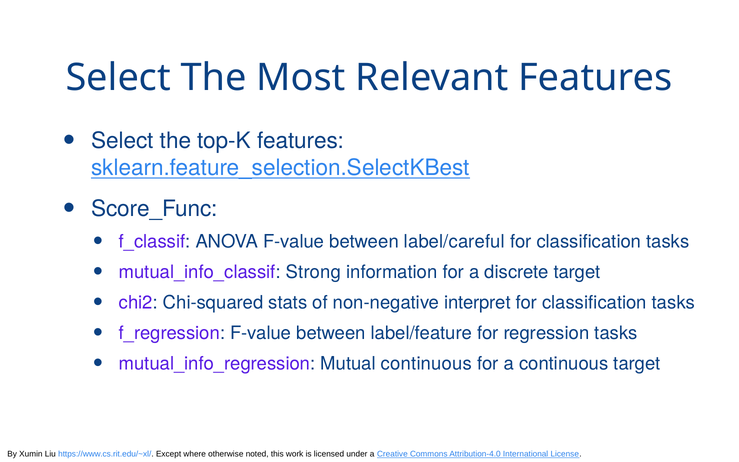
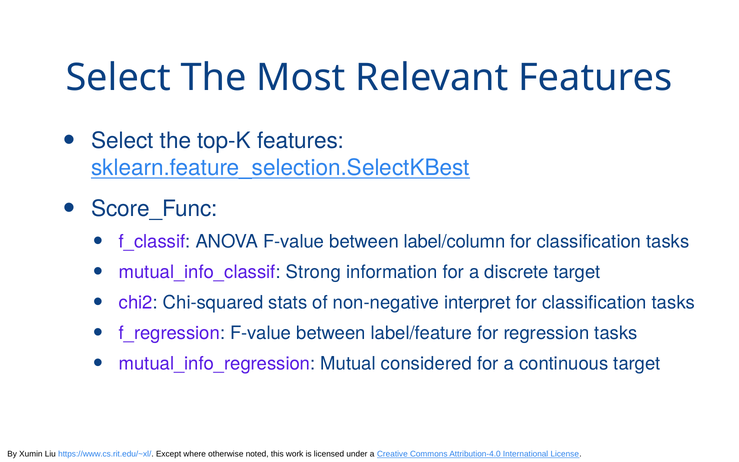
label/careful: label/careful -> label/column
Mutual continuous: continuous -> considered
